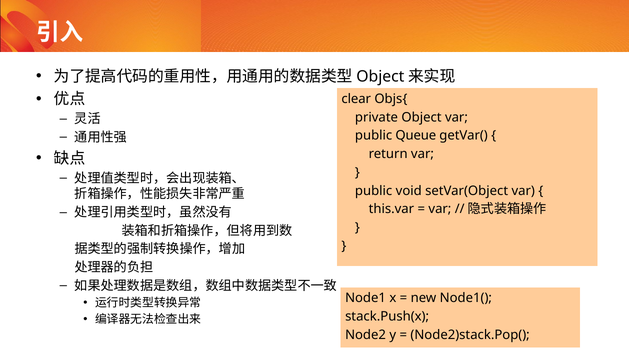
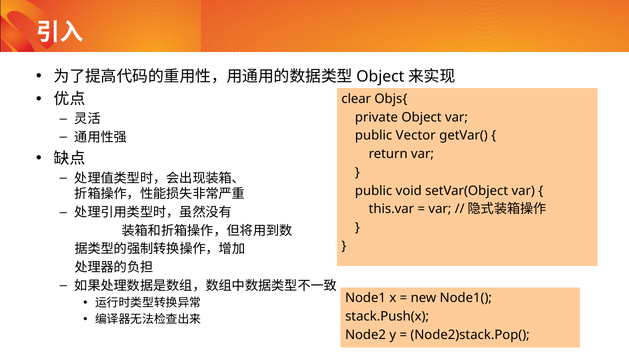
Queue: Queue -> Vector
